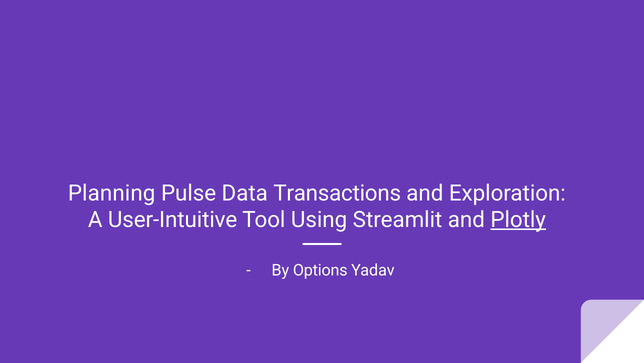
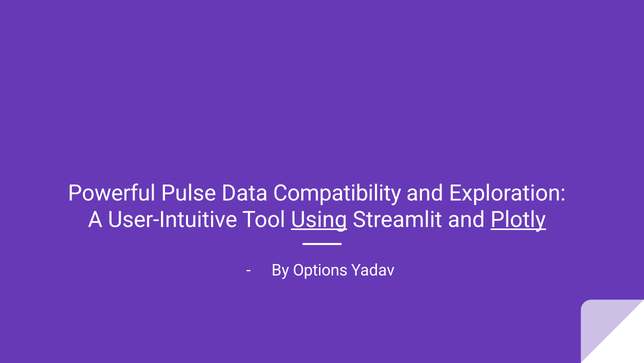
Planning: Planning -> Powerful
Transactions: Transactions -> Compatibility
Using underline: none -> present
